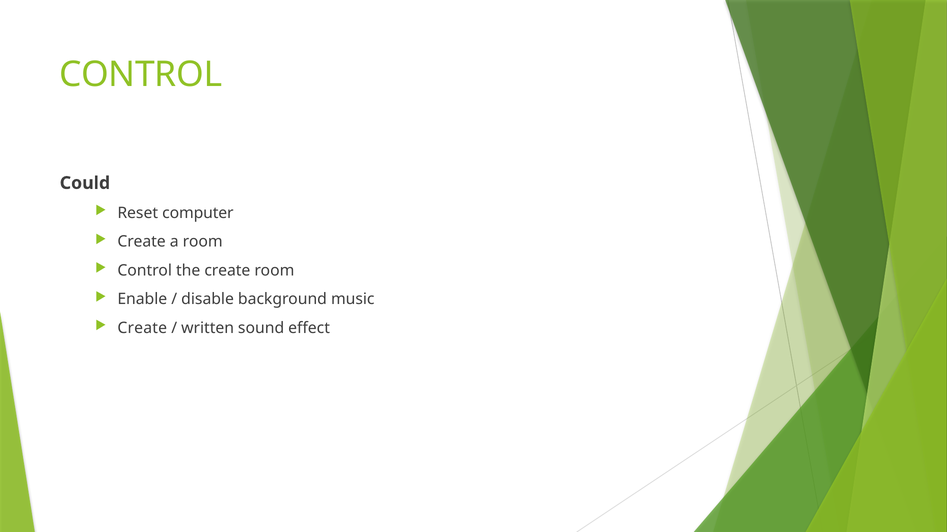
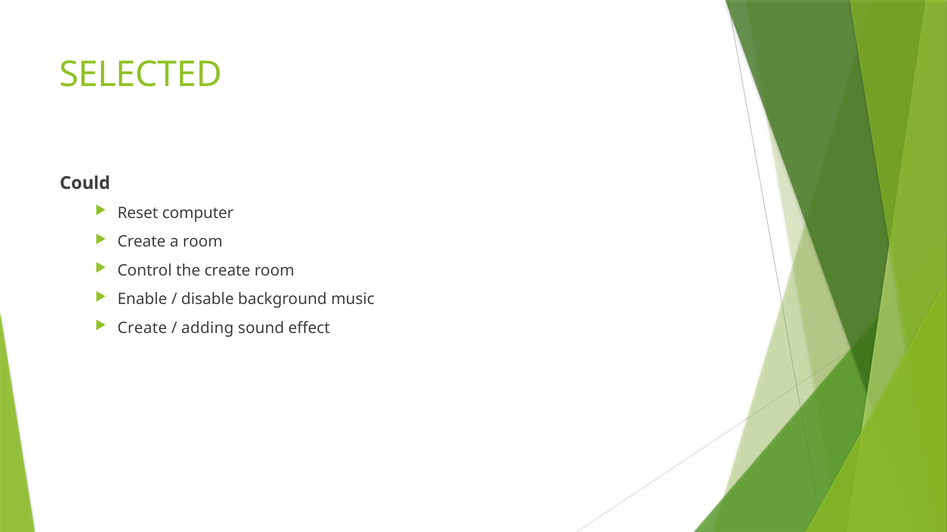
CONTROL at (141, 75): CONTROL -> SELECTED
written: written -> adding
